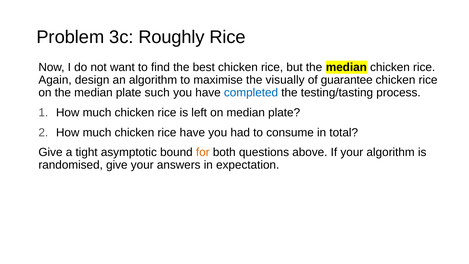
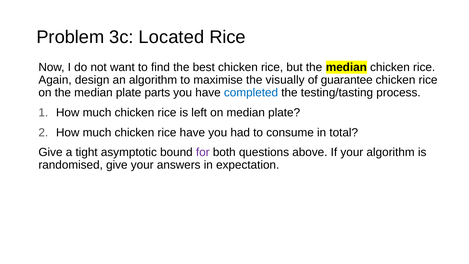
Roughly: Roughly -> Located
such: such -> parts
for colour: orange -> purple
